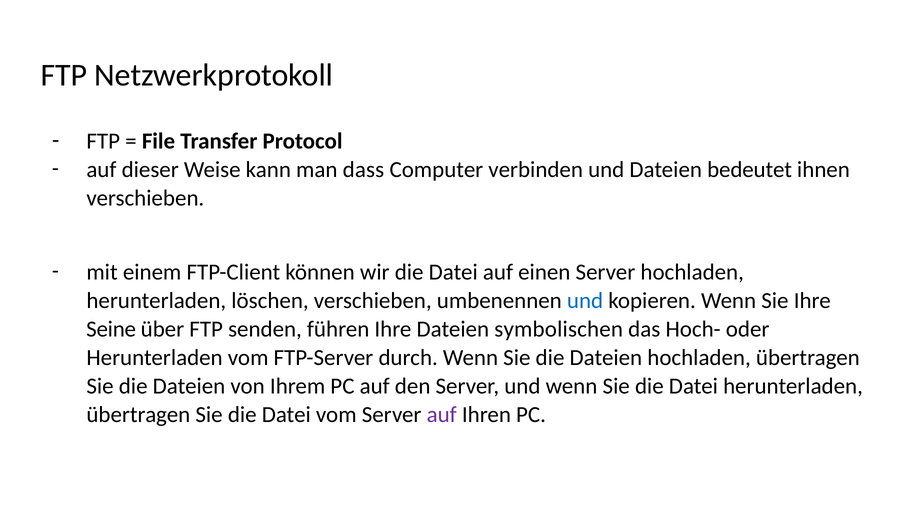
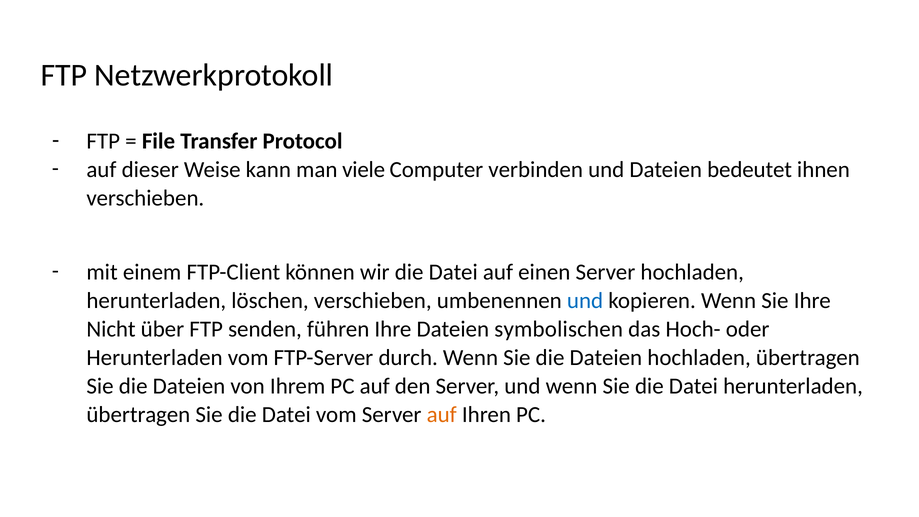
dass: dass -> viele
Seine: Seine -> Nicht
auf at (442, 415) colour: purple -> orange
